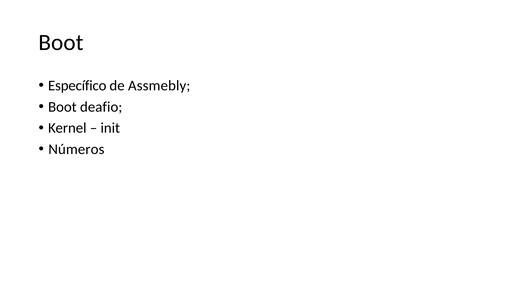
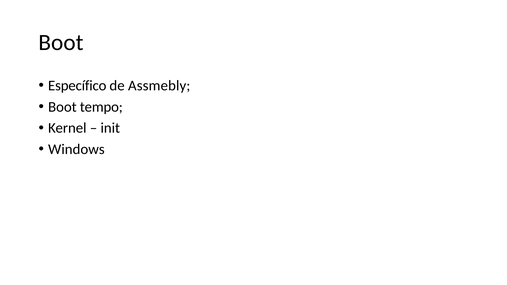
deafio: deafio -> tempo
Números: Números -> Windows
